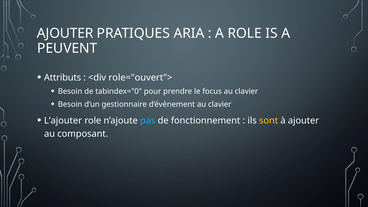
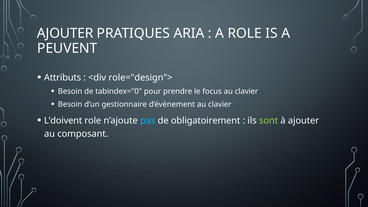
role="ouvert">: role="ouvert"> -> role="design">
L’ajouter: L’ajouter -> L’doivent
fonctionnement: fonctionnement -> obligatoirement
sont colour: yellow -> light green
